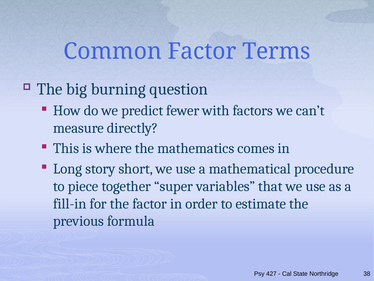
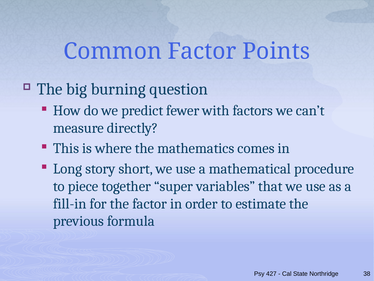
Terms: Terms -> Points
